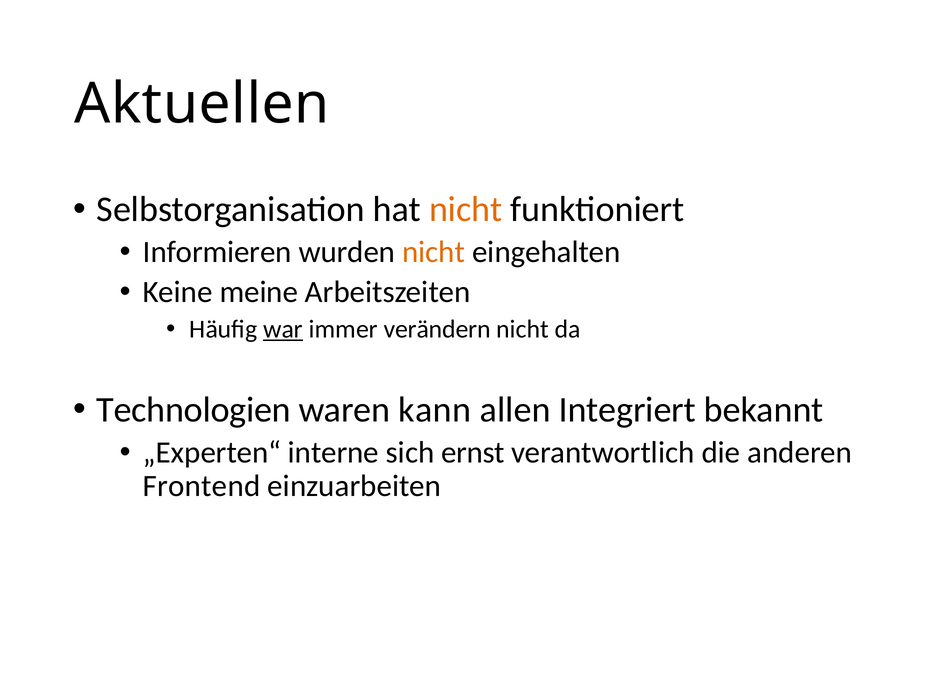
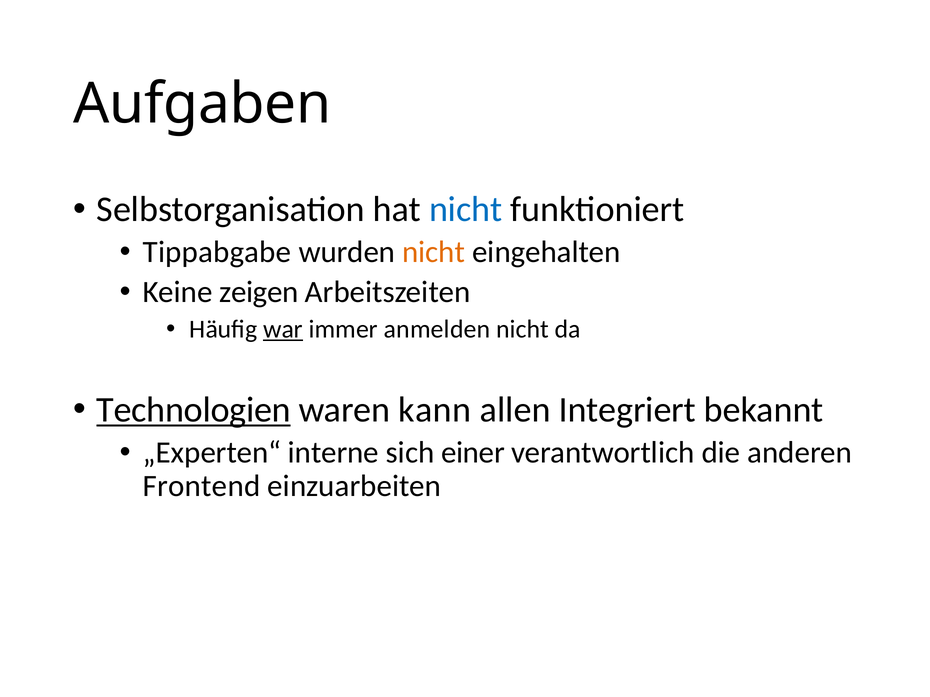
Aktuellen: Aktuellen -> Aufgaben
nicht at (466, 210) colour: orange -> blue
Informieren: Informieren -> Tippabgabe
meine: meine -> zeigen
verändern: verändern -> anmelden
Technologien underline: none -> present
ernst: ernst -> einer
